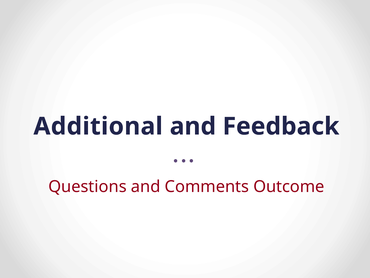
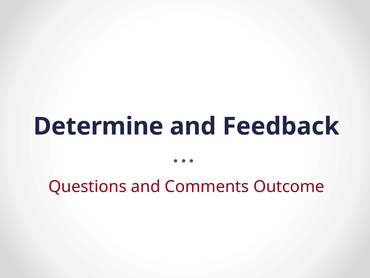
Additional: Additional -> Determine
